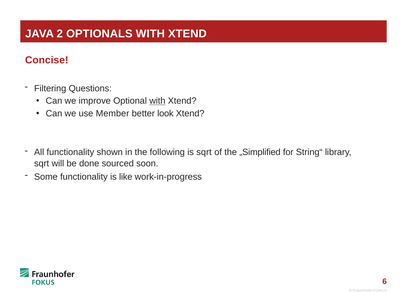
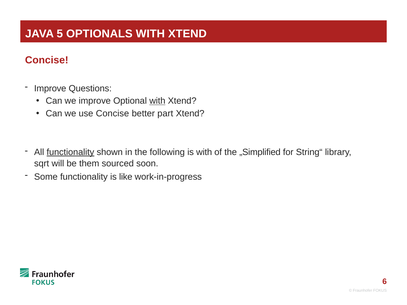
2: 2 -> 5
Filtering at (50, 88): Filtering -> Improve
use Member: Member -> Concise
look: look -> part
functionality at (70, 152) underline: none -> present
is sqrt: sqrt -> with
done: done -> them
